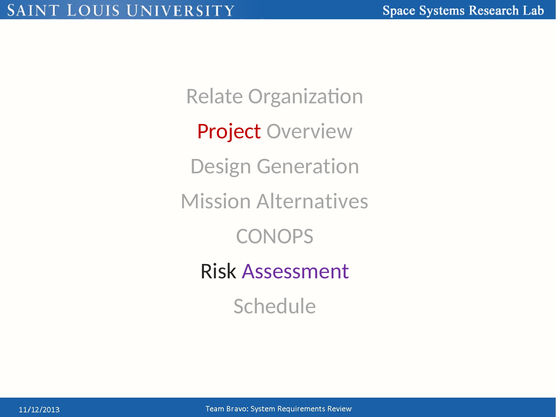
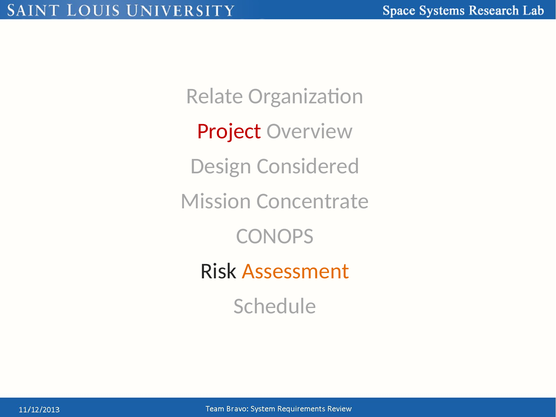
Generation: Generation -> Considered
Alternatives: Alternatives -> Concentrate
Assessment colour: purple -> orange
